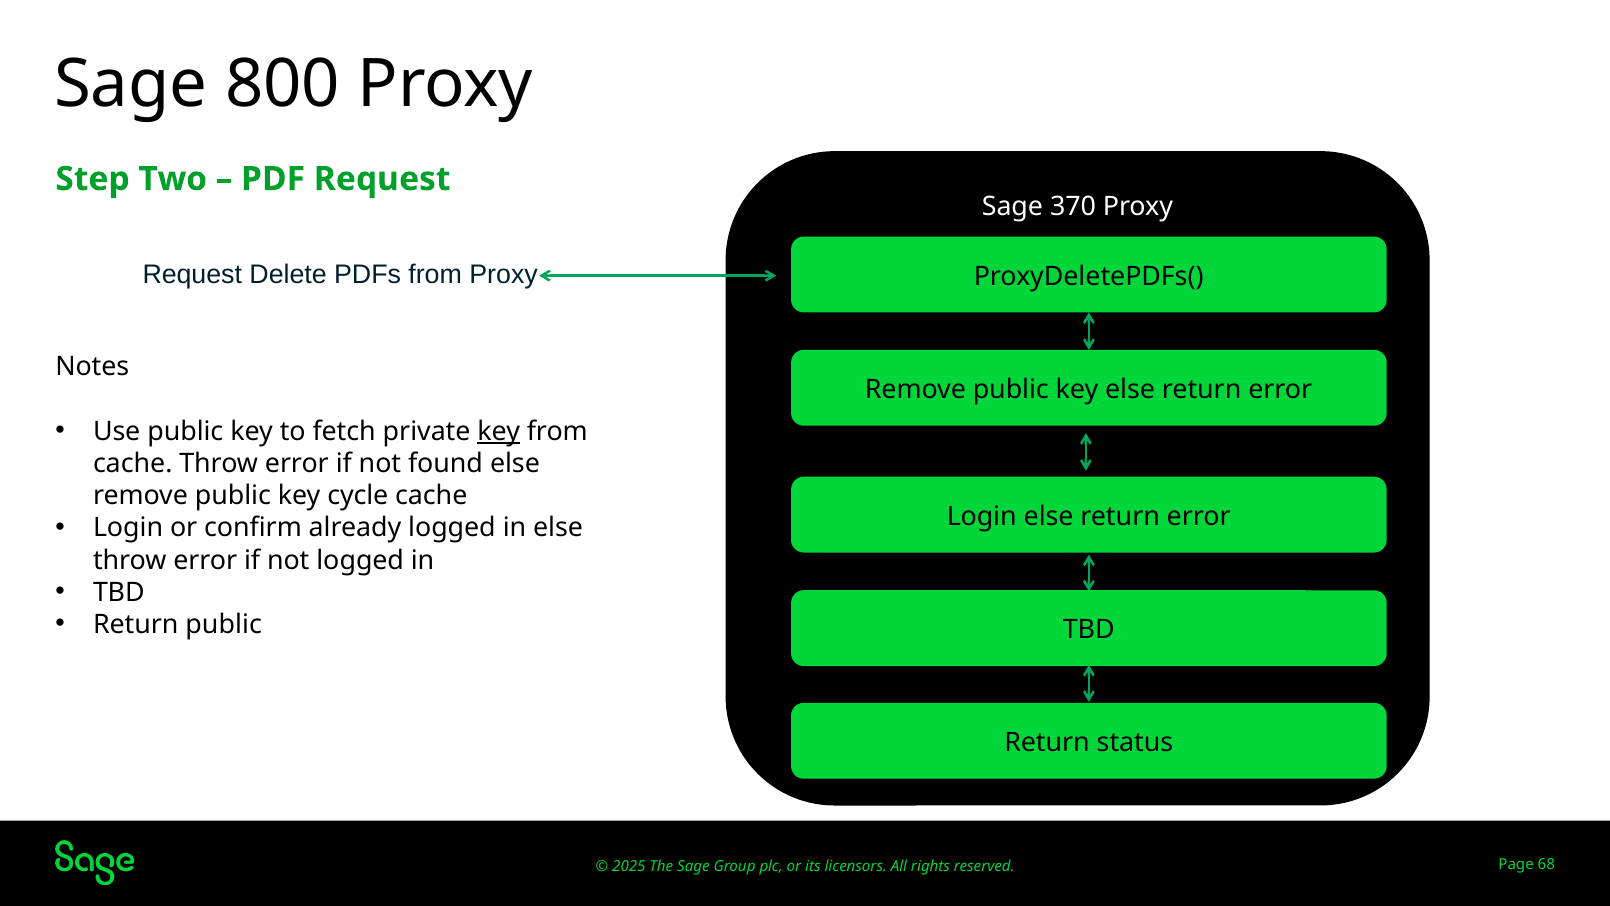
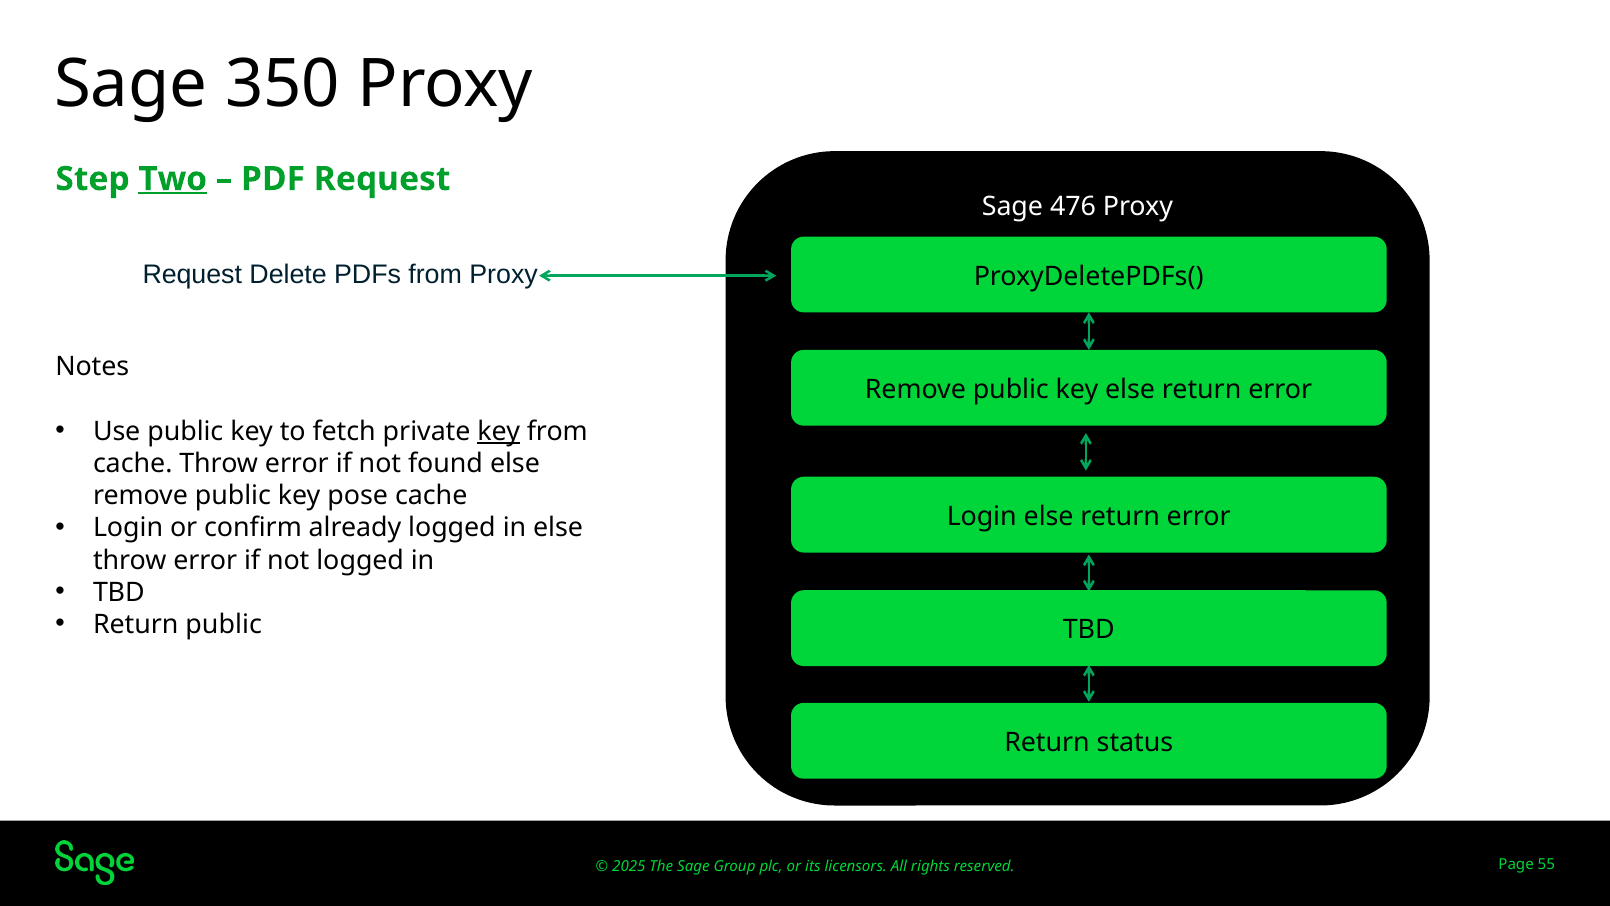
800: 800 -> 350
Two underline: none -> present
370: 370 -> 476
cycle: cycle -> pose
68: 68 -> 55
